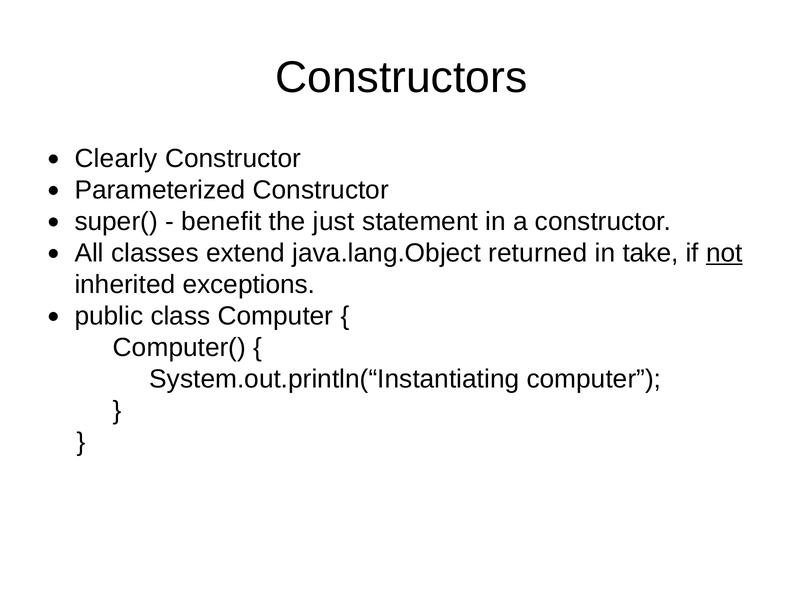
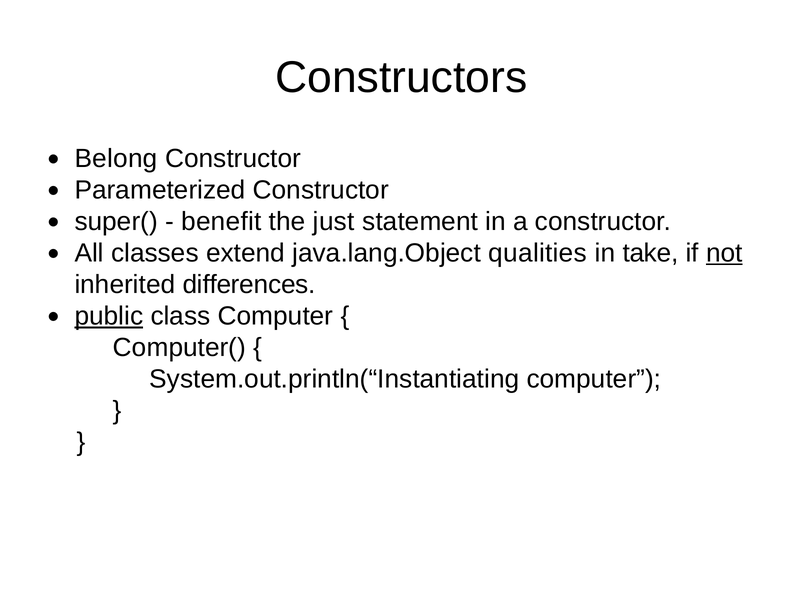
Clearly: Clearly -> Belong
returned: returned -> qualities
exceptions: exceptions -> differences
public underline: none -> present
